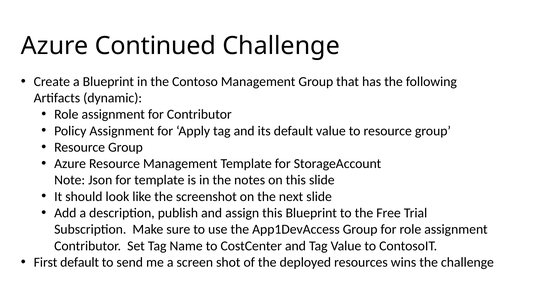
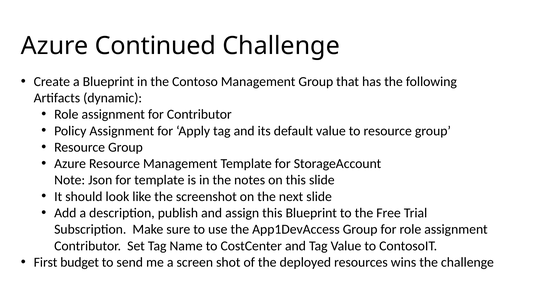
First default: default -> budget
